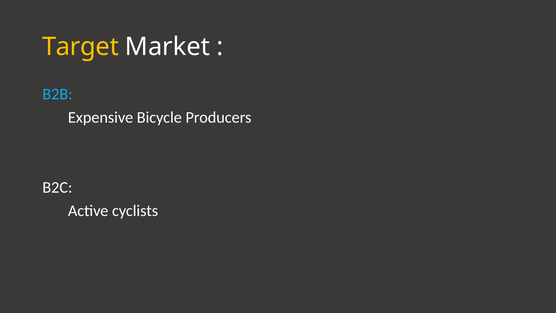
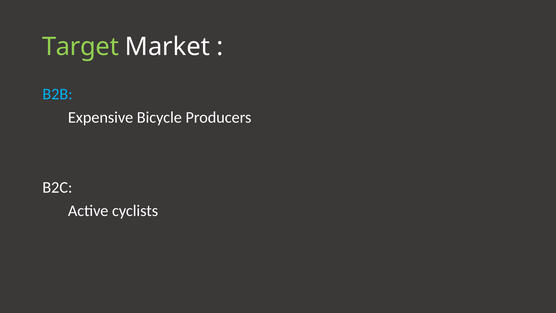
Target colour: yellow -> light green
